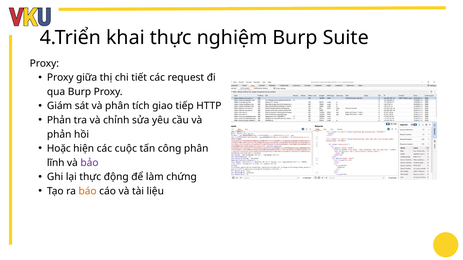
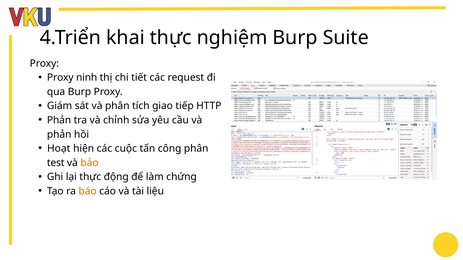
giữa: giữa -> ninh
Hoặc: Hoặc -> Hoạt
lĩnh: lĩnh -> test
bảo colour: purple -> orange
